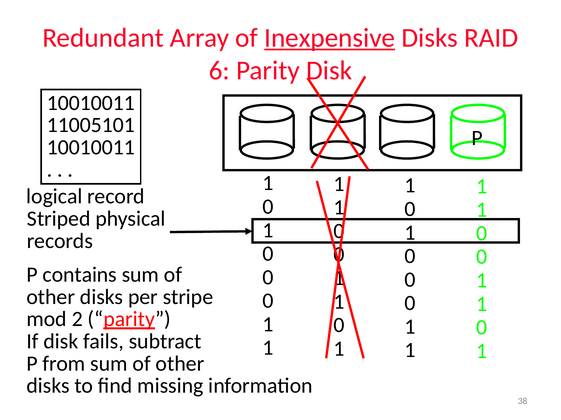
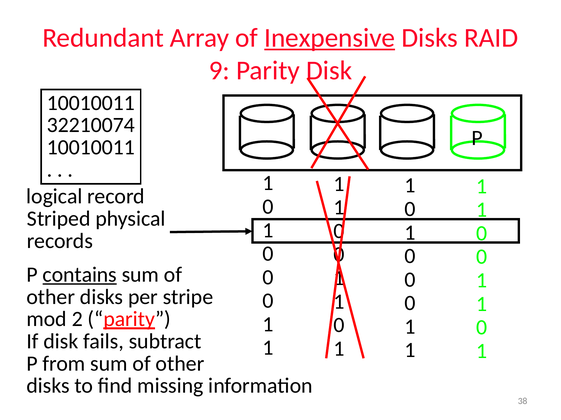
6: 6 -> 9
11005101: 11005101 -> 32210074
contains underline: none -> present
